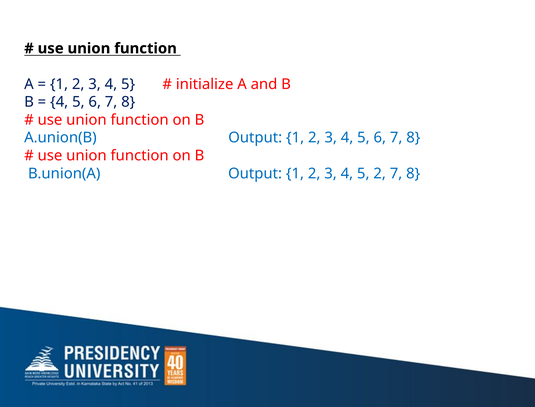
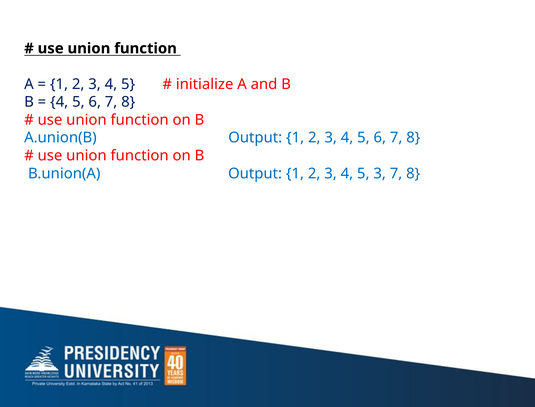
5 2: 2 -> 3
